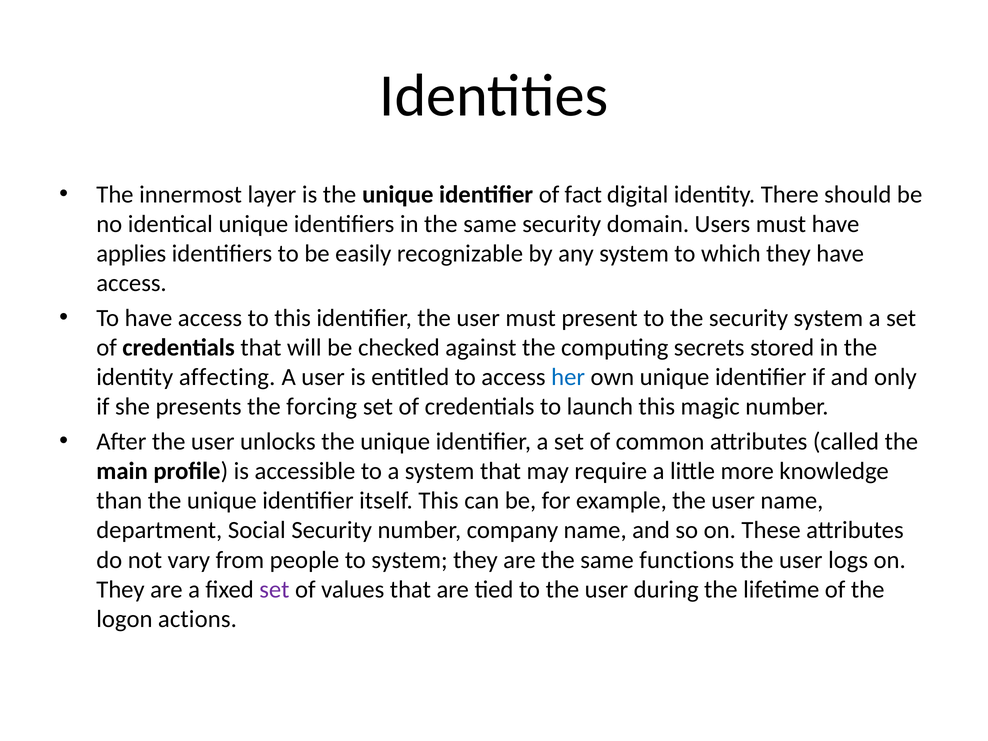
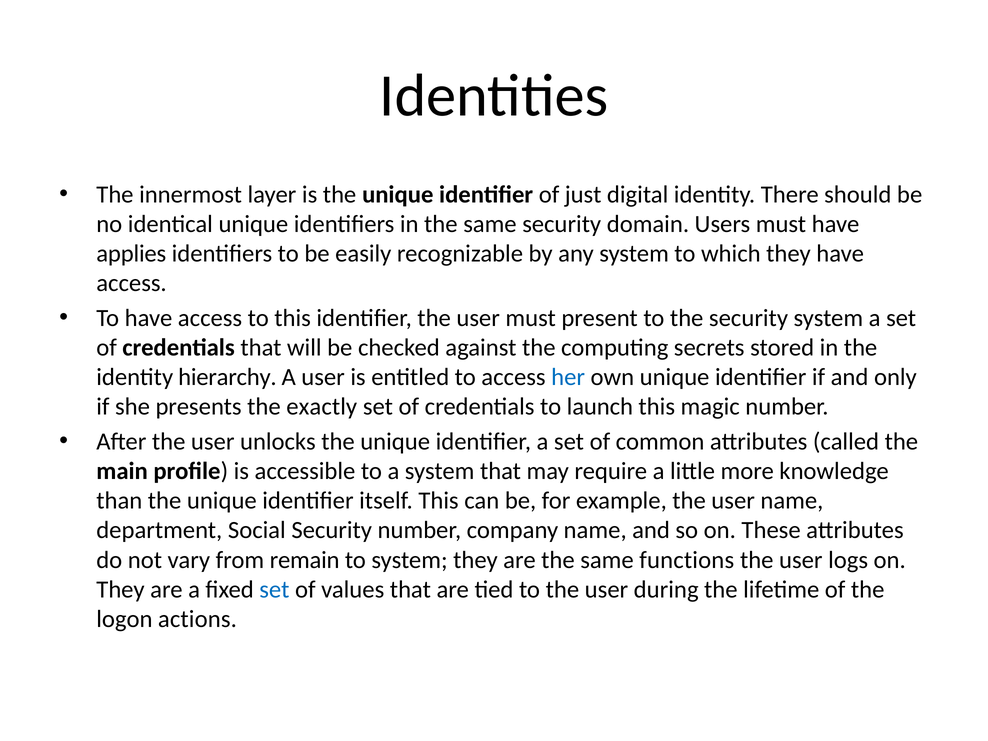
fact: fact -> just
affecting: affecting -> hierarchy
forcing: forcing -> exactly
people: people -> remain
set at (274, 590) colour: purple -> blue
